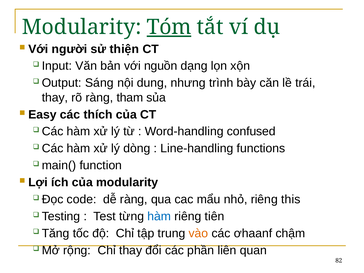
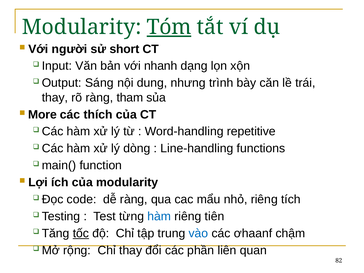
thiện: thiện -> short
nguồn: nguồn -> nhanh
Easy: Easy -> More
confused: confused -> repetitive
this: this -> tích
tốc underline: none -> present
vào colour: orange -> blue
